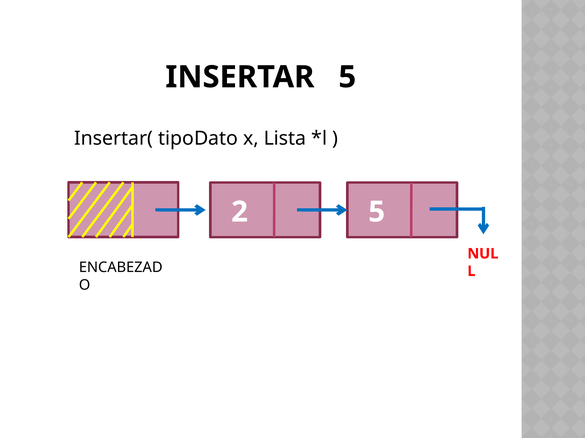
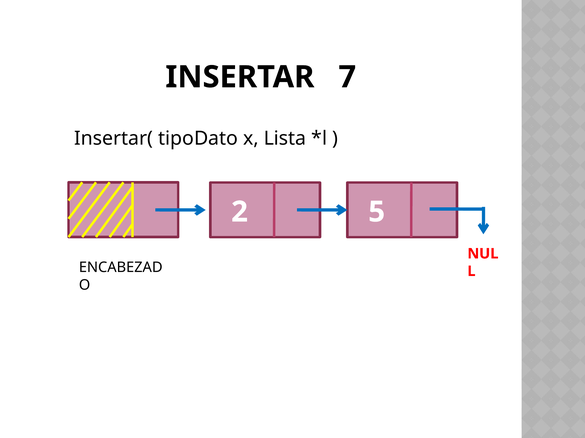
INSERTAR 5: 5 -> 7
